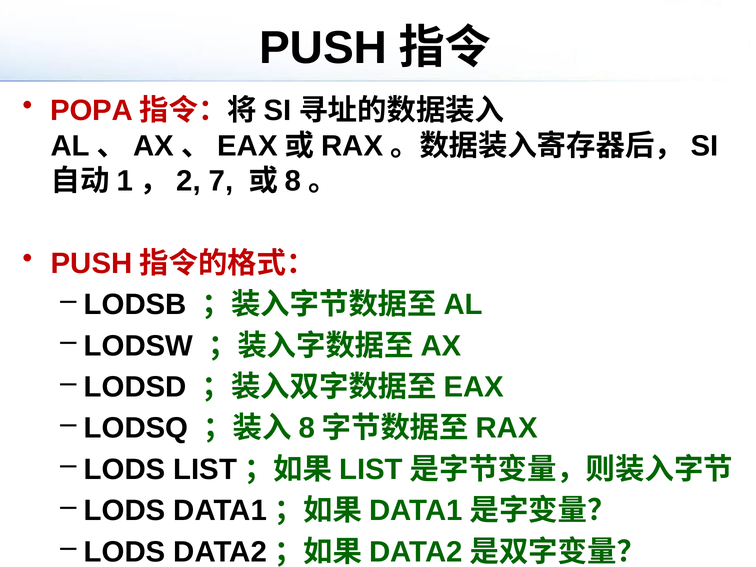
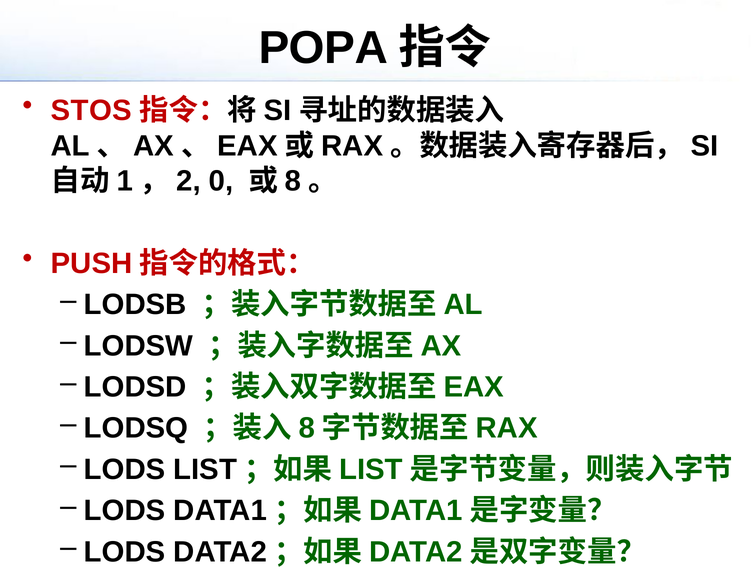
PUSH at (323, 48): PUSH -> POPA
POPA: POPA -> STOS
7: 7 -> 0
